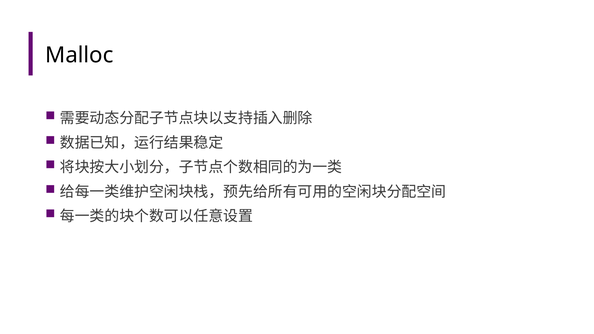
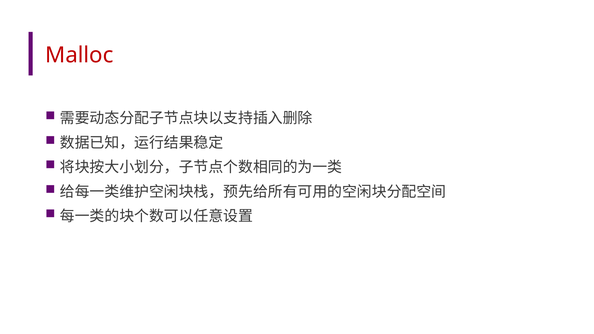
Malloc colour: black -> red
